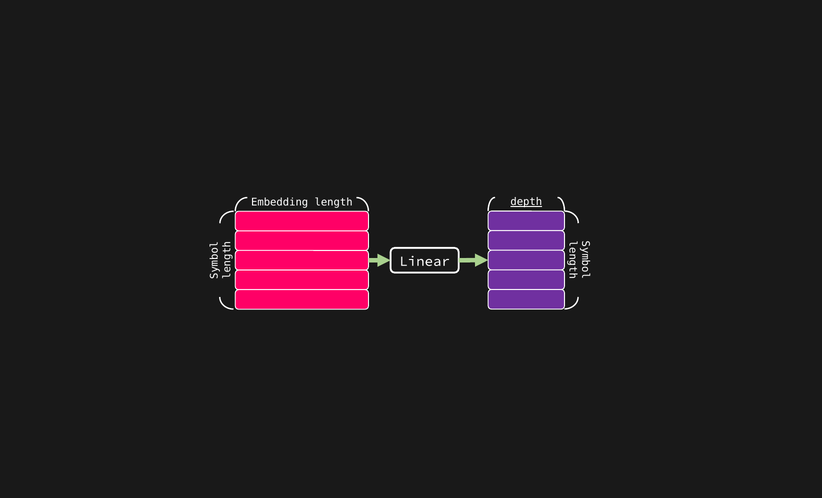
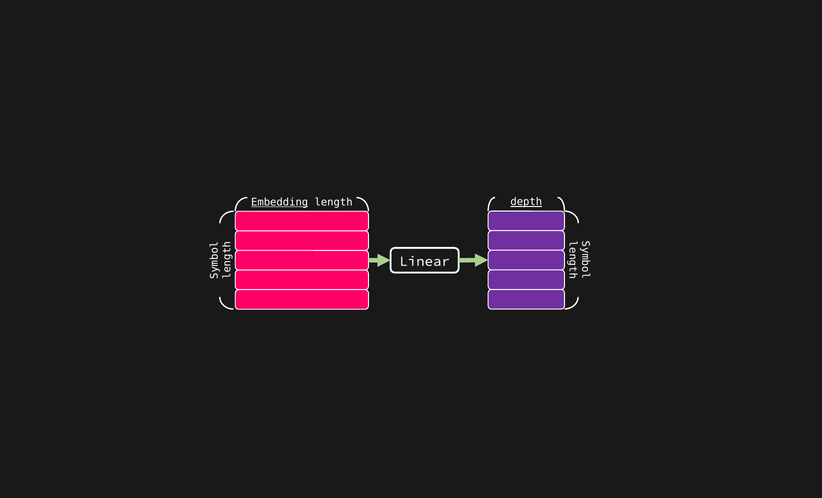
Embedding underline: none -> present
